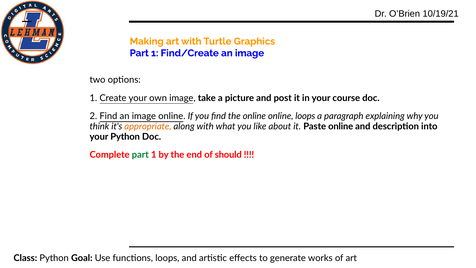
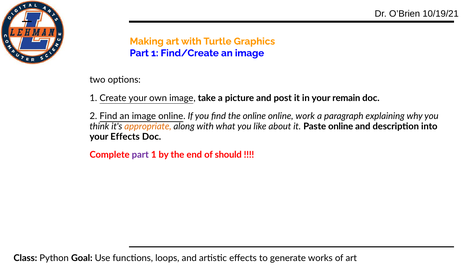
course: course -> remain
online loops: loops -> work
your Python: Python -> Effects
part at (140, 155) colour: green -> purple
